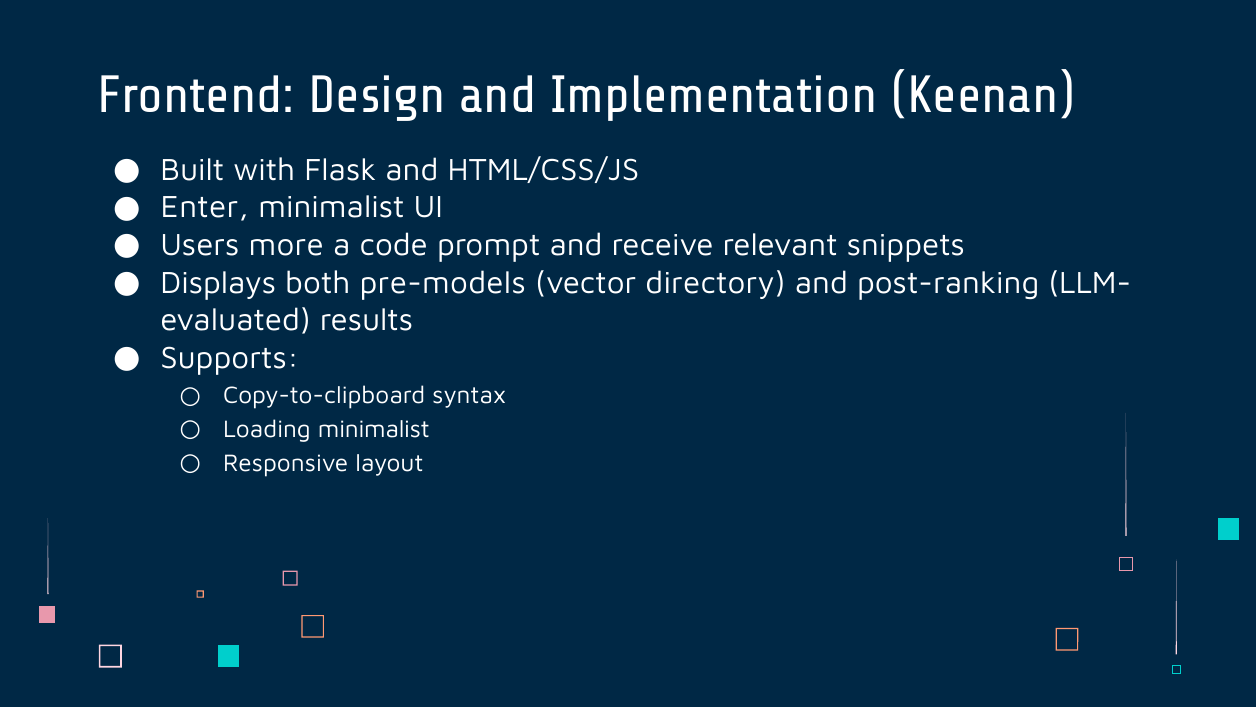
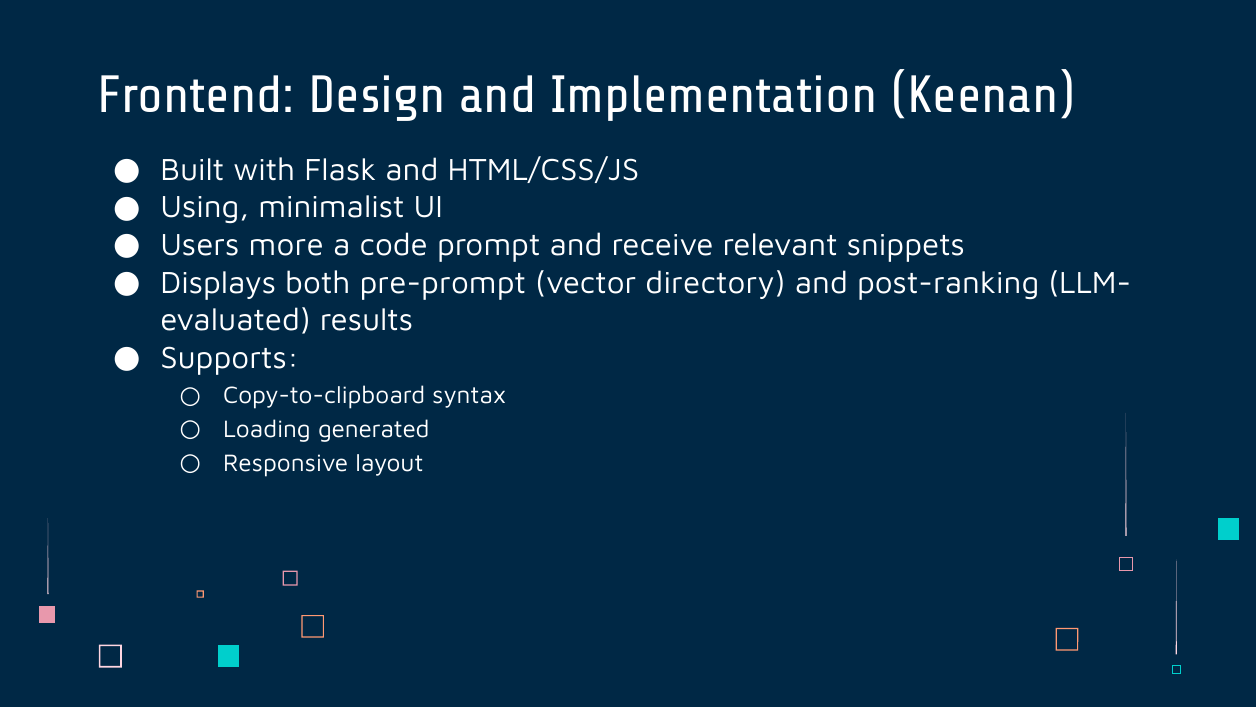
Enter: Enter -> Using
pre-models: pre-models -> pre-prompt
Loading minimalist: minimalist -> generated
